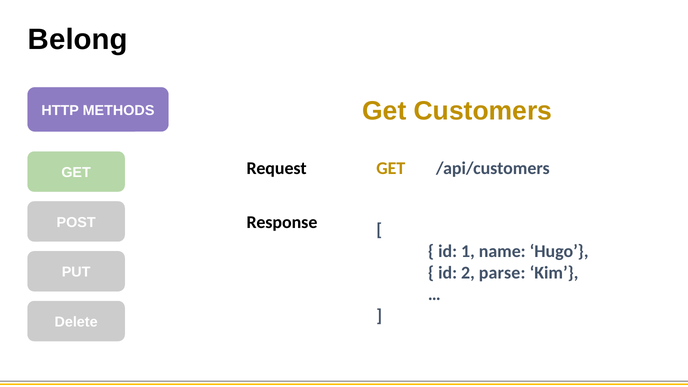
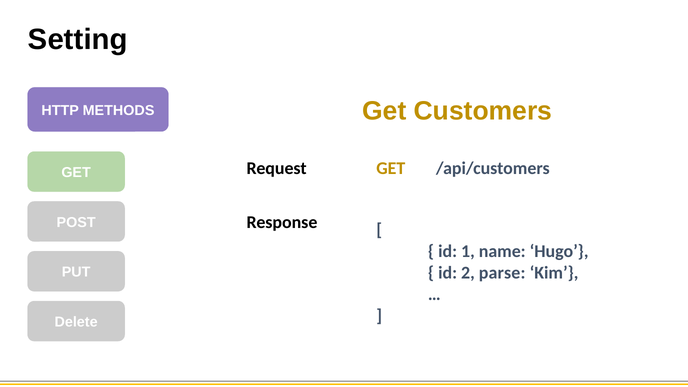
Belong: Belong -> Setting
